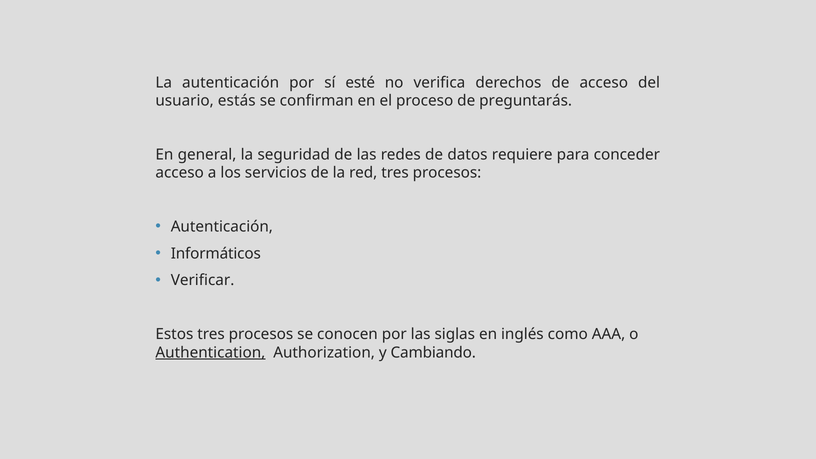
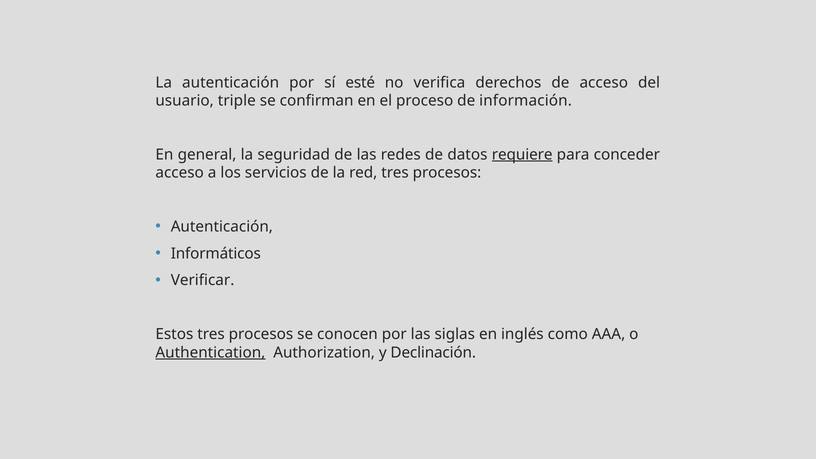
estás: estás -> triple
preguntarás: preguntarás -> información
requiere underline: none -> present
Cambiando: Cambiando -> Declinación
